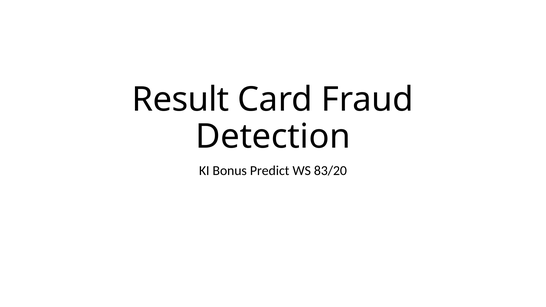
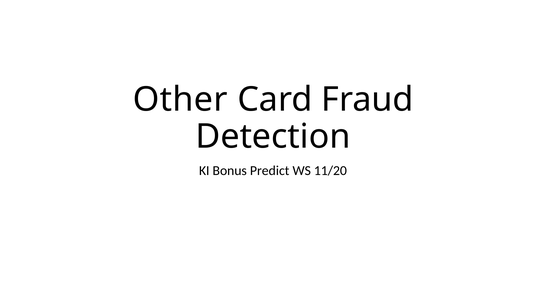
Result: Result -> Other
83/20: 83/20 -> 11/20
